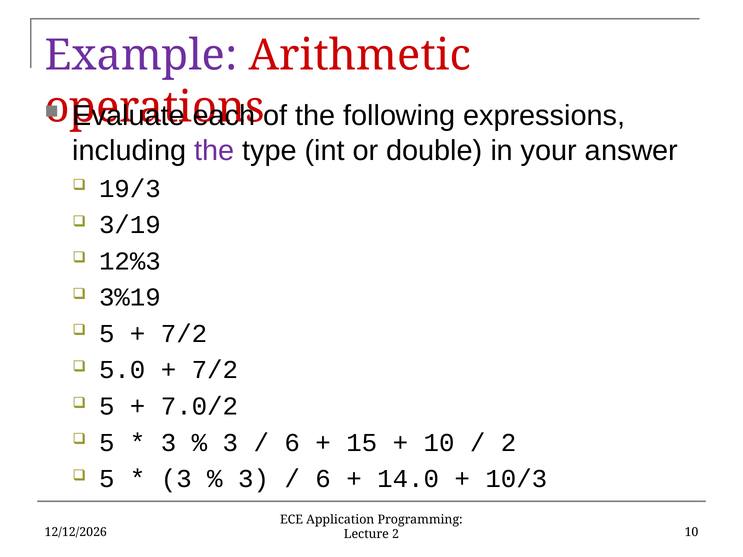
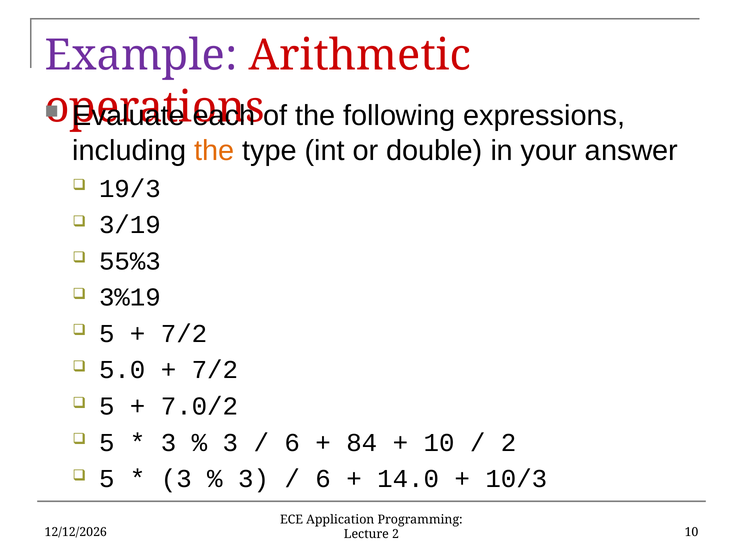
the at (214, 151) colour: purple -> orange
12%3: 12%3 -> 55%3
15: 15 -> 84
